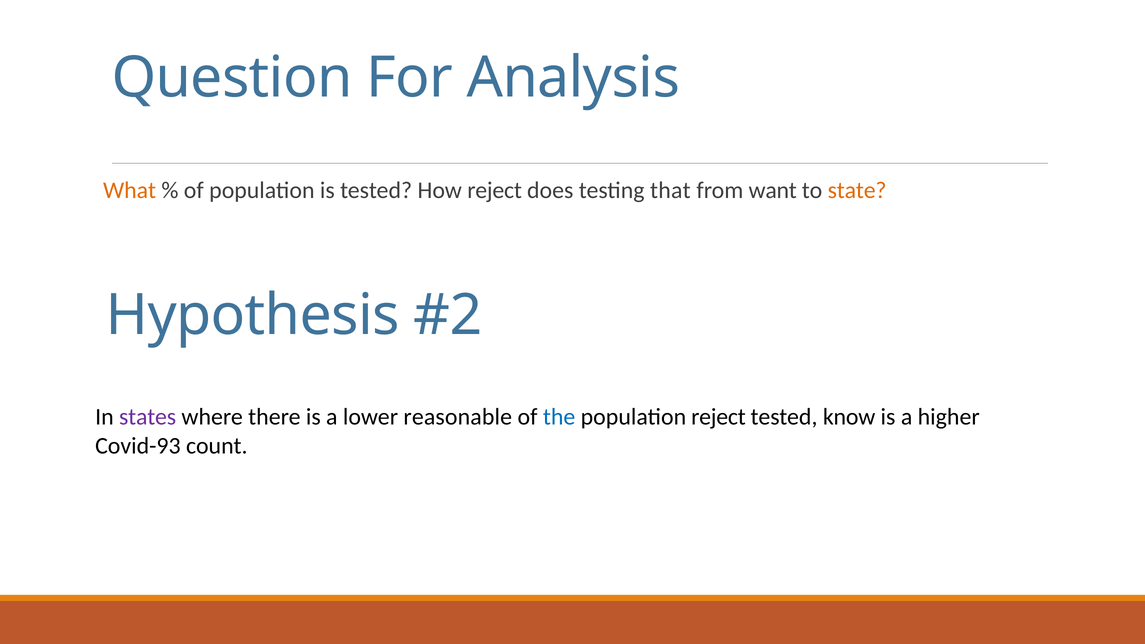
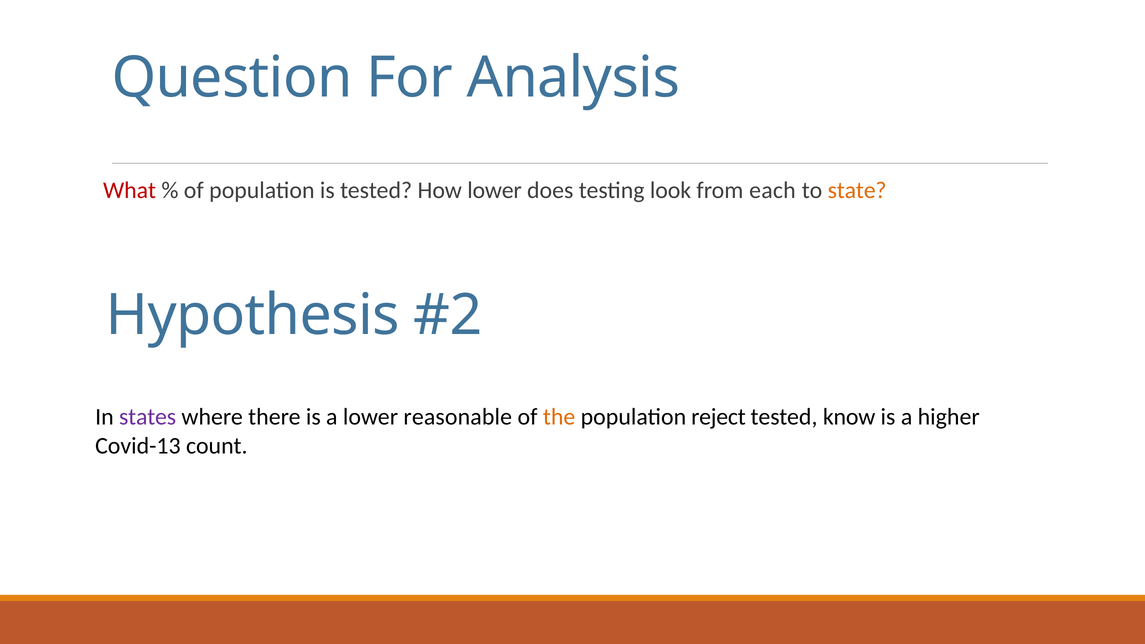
What colour: orange -> red
How reject: reject -> lower
that: that -> look
want: want -> each
the colour: blue -> orange
Covid-93: Covid-93 -> Covid-13
